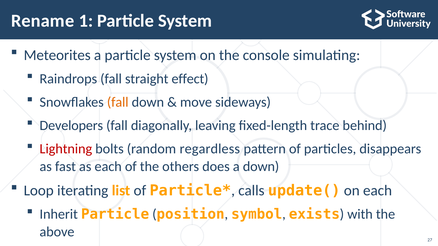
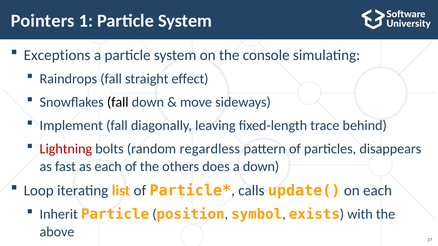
Rename: Rename -> Pointers
Meteorites: Meteorites -> Exceptions
fall at (118, 102) colour: orange -> black
Developers: Developers -> Implement
